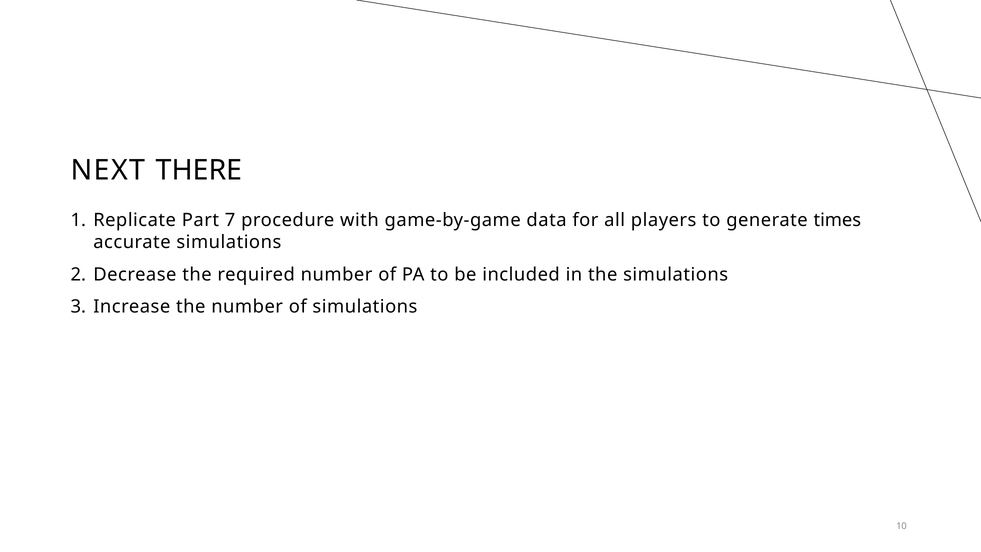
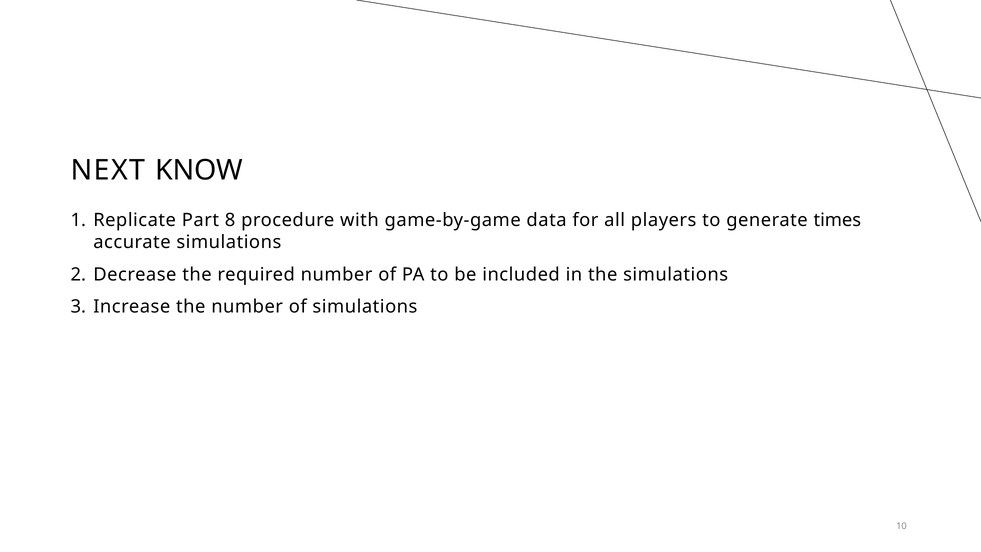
THERE: THERE -> KNOW
7: 7 -> 8
